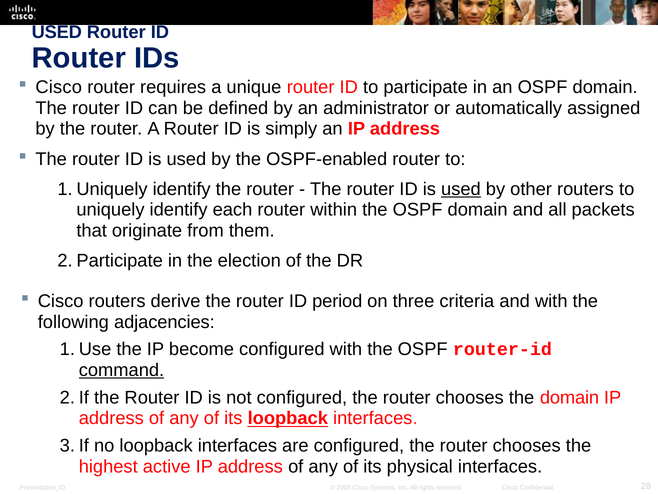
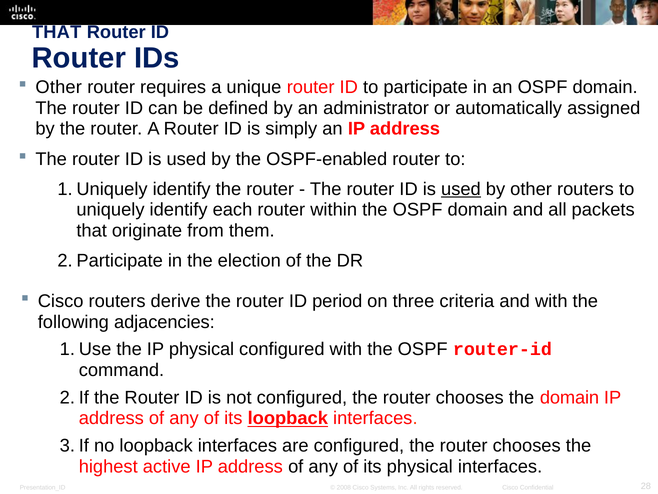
USED at (57, 32): USED -> THAT
Cisco at (59, 87): Cisco -> Other
IP become: become -> physical
command underline: present -> none
